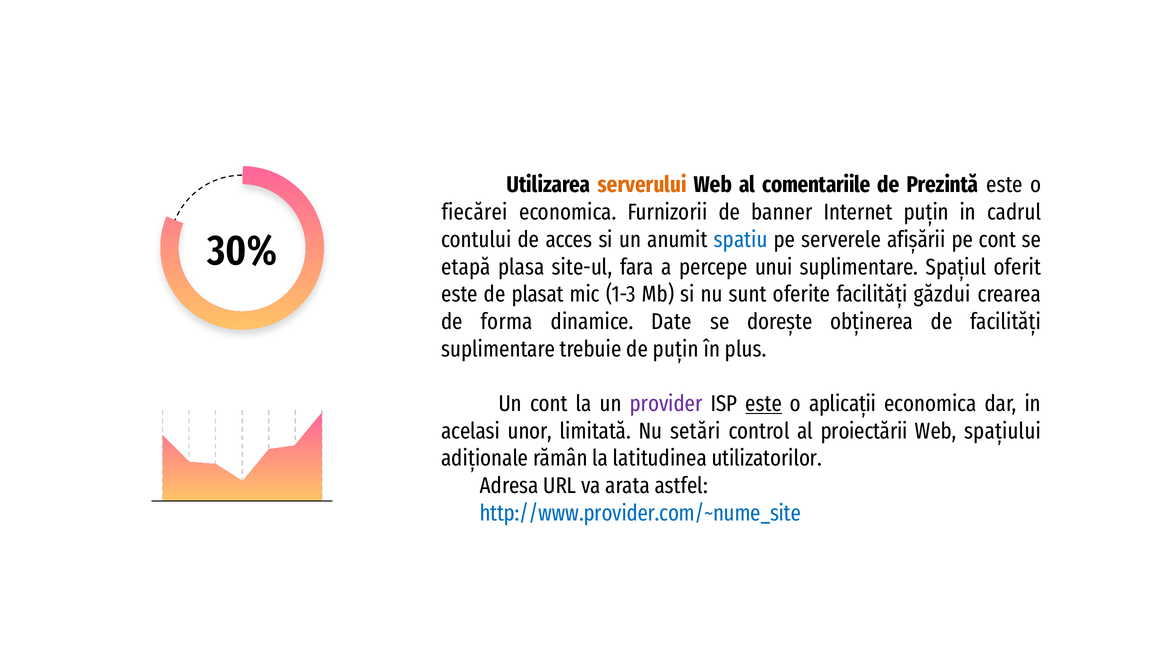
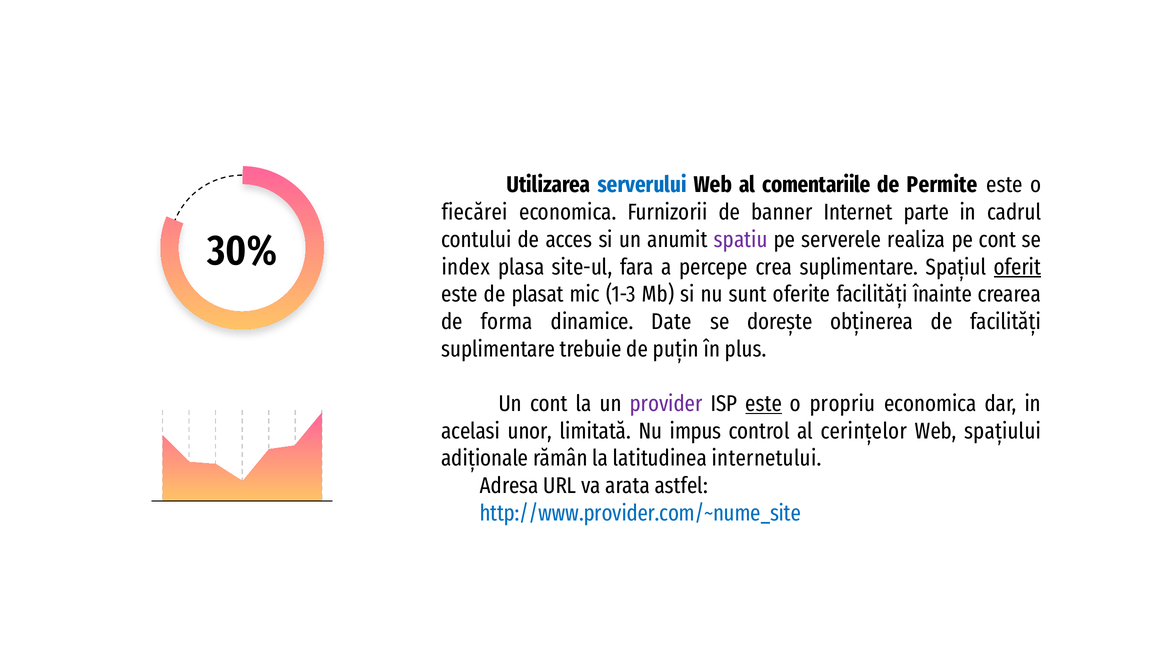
serverului colour: orange -> blue
Prezintă: Prezintă -> Permite
Internet puțin: puțin -> parte
spatiu colour: blue -> purple
afișării: afișării -> realiza
etapă: etapă -> index
unui: unui -> crea
oferit underline: none -> present
găzdui: găzdui -> înainte
aplicații: aplicații -> propriu
setări: setări -> impus
proiectării: proiectării -> cerințelor
utilizatorilor: utilizatorilor -> internetului
